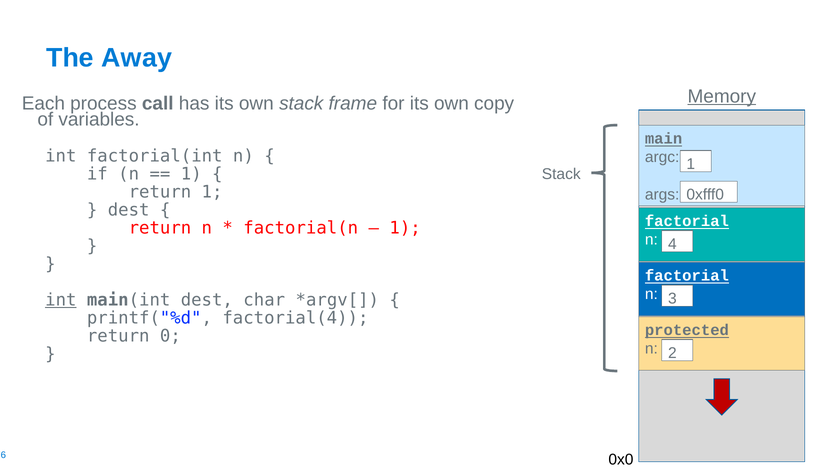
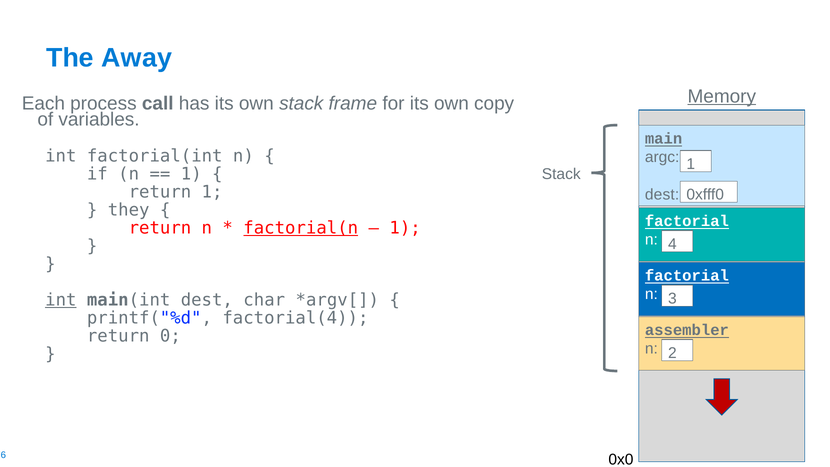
args at (662, 195): args -> dest
dest at (129, 210): dest -> they
factorial(n underline: none -> present
protected: protected -> assembler
